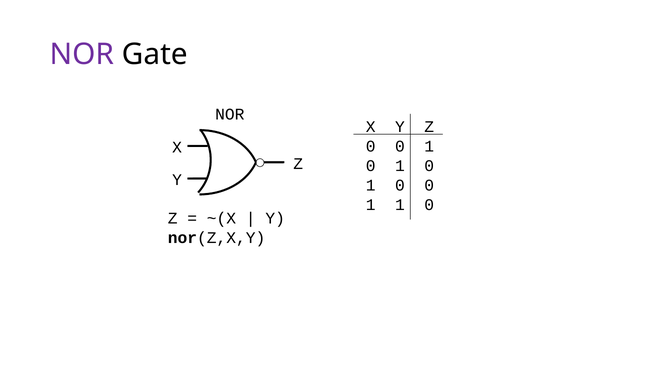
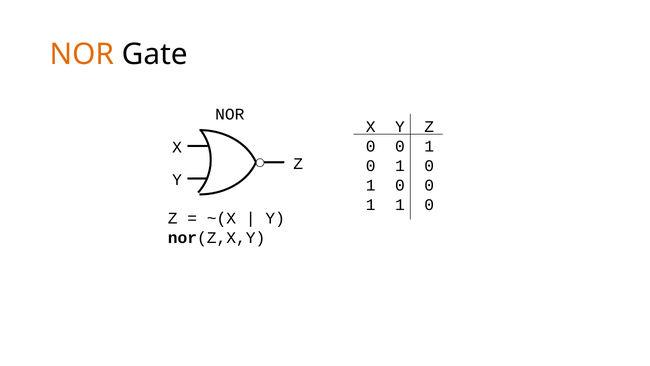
NOR at (82, 55) colour: purple -> orange
